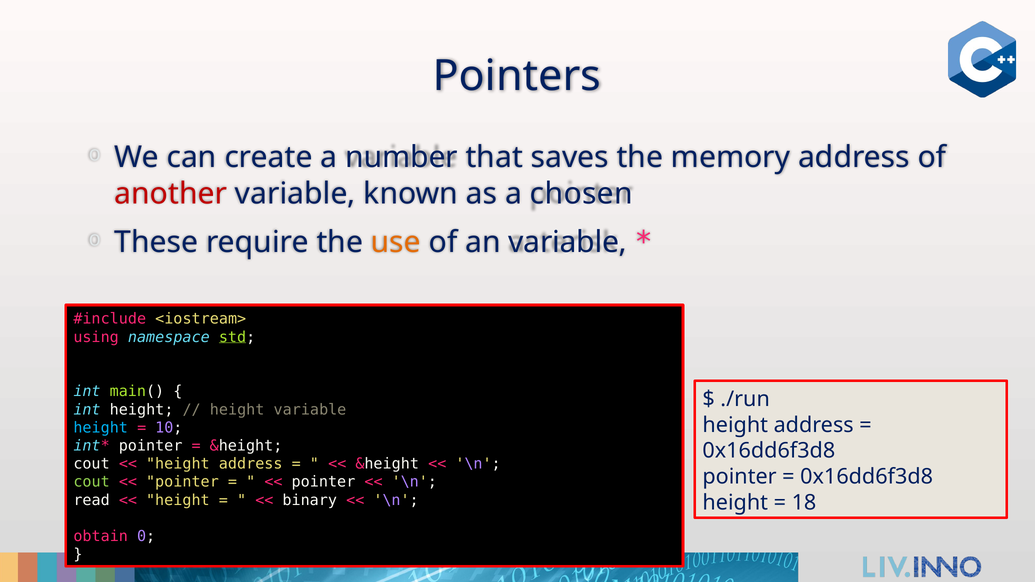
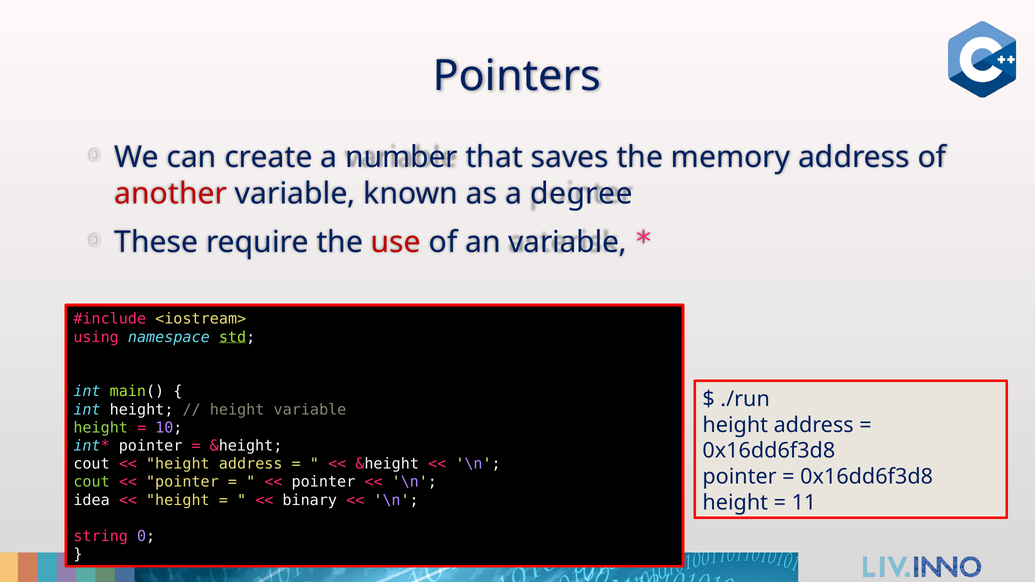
chosen: chosen -> degree
use colour: orange -> red
height at (101, 428) colour: light blue -> light green
read: read -> idea
18: 18 -> 11
obtain: obtain -> string
